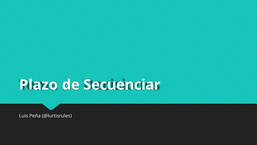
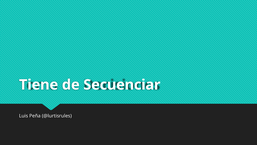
Plazo: Plazo -> Tiene
